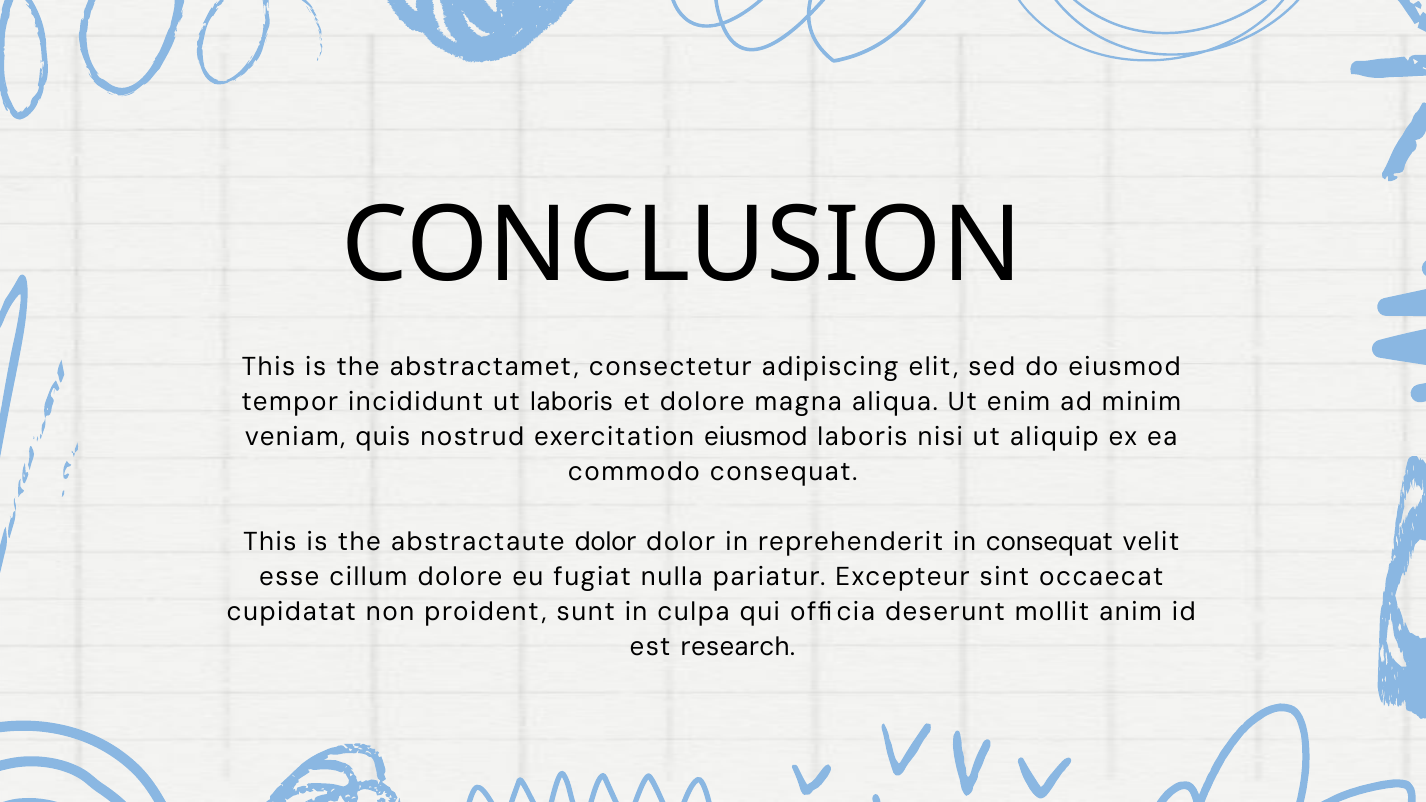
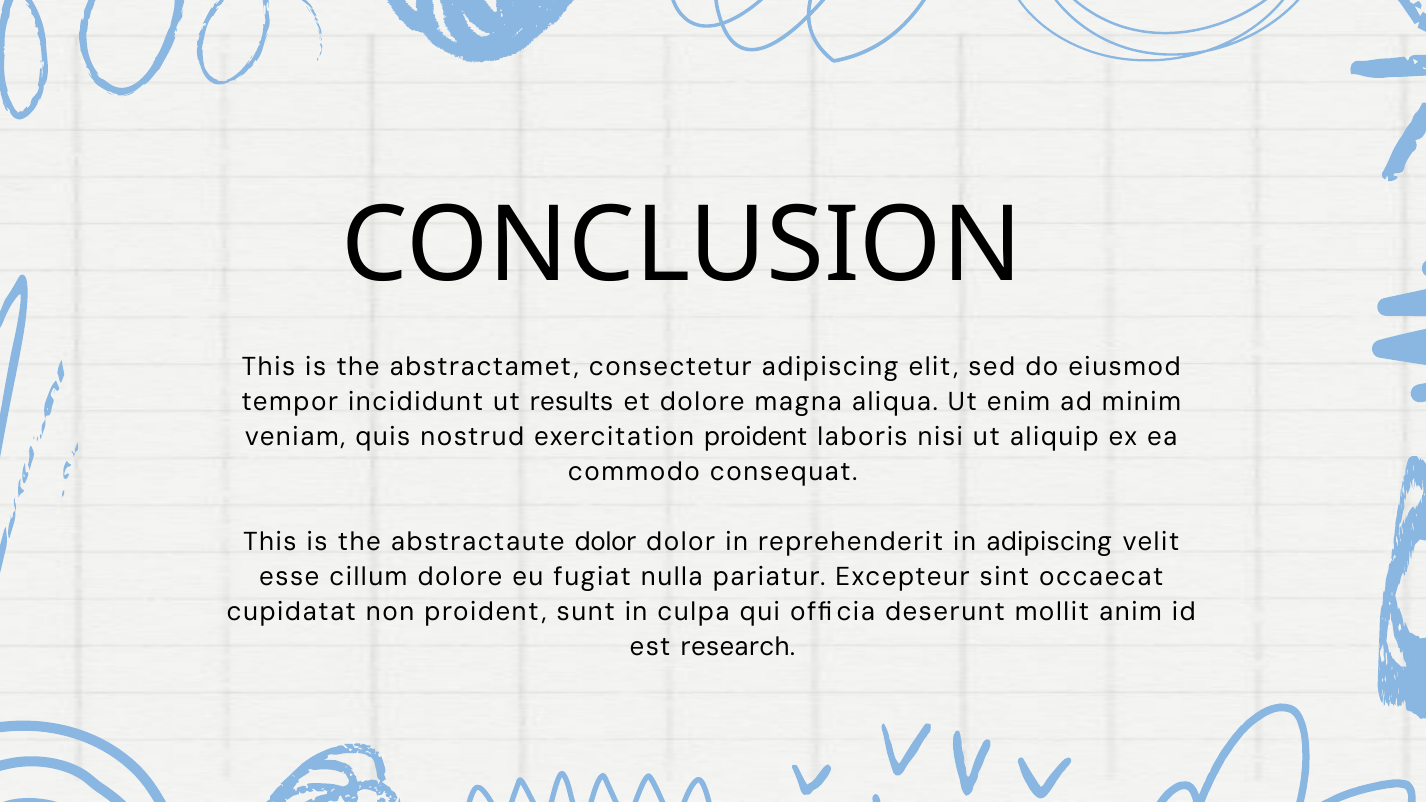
ut laboris: laboris -> results
exercitation eiusmod: eiusmod -> proident
in consequat: consequat -> adipiscing
